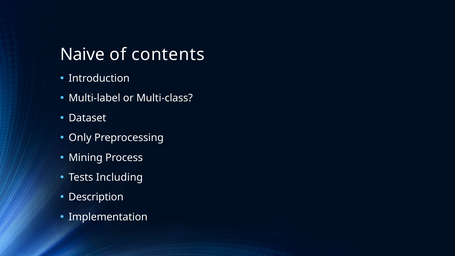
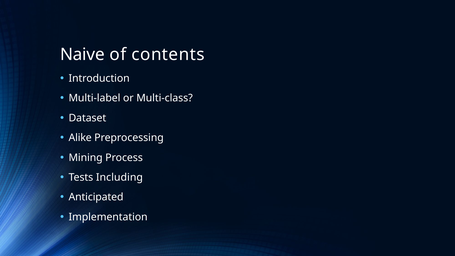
Only: Only -> Alike
Description: Description -> Anticipated
